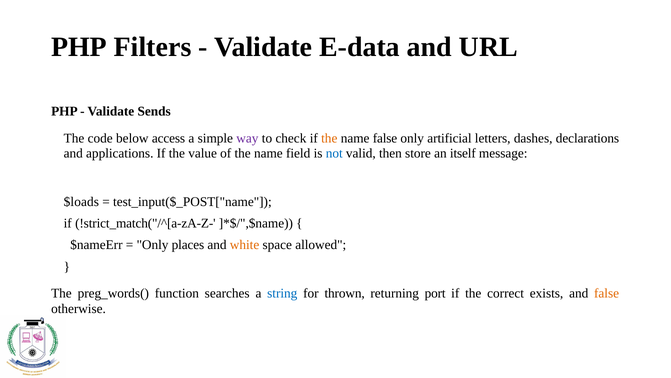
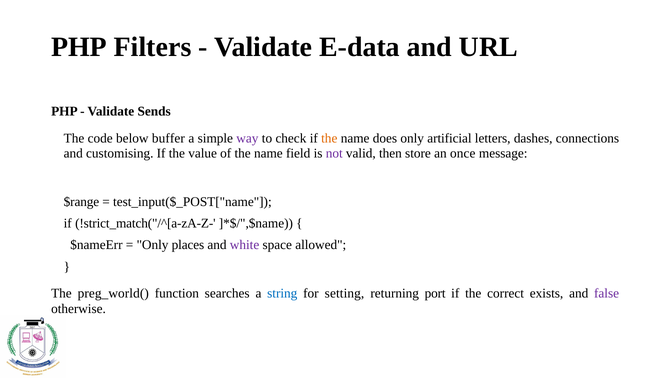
access: access -> buffer
name false: false -> does
declarations: declarations -> connections
applications: applications -> customising
not colour: blue -> purple
itself: itself -> once
$loads: $loads -> $range
white colour: orange -> purple
preg_words(: preg_words( -> preg_world(
thrown: thrown -> setting
false at (607, 293) colour: orange -> purple
